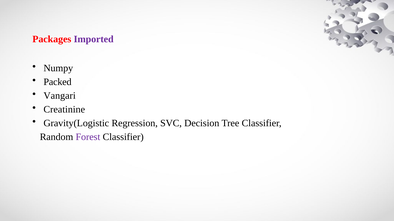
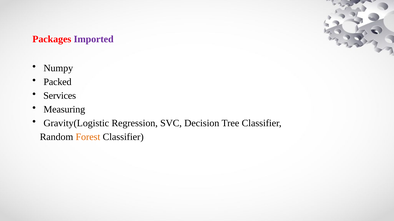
Vangari: Vangari -> Services
Creatinine: Creatinine -> Measuring
Forest colour: purple -> orange
